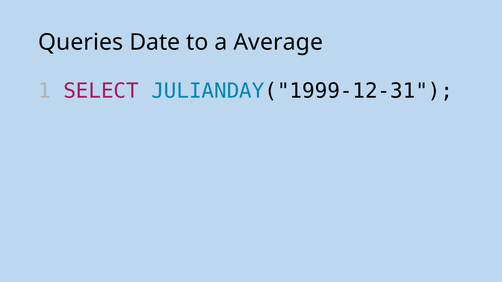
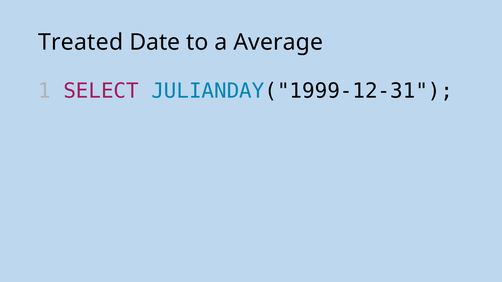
Queries: Queries -> Treated
